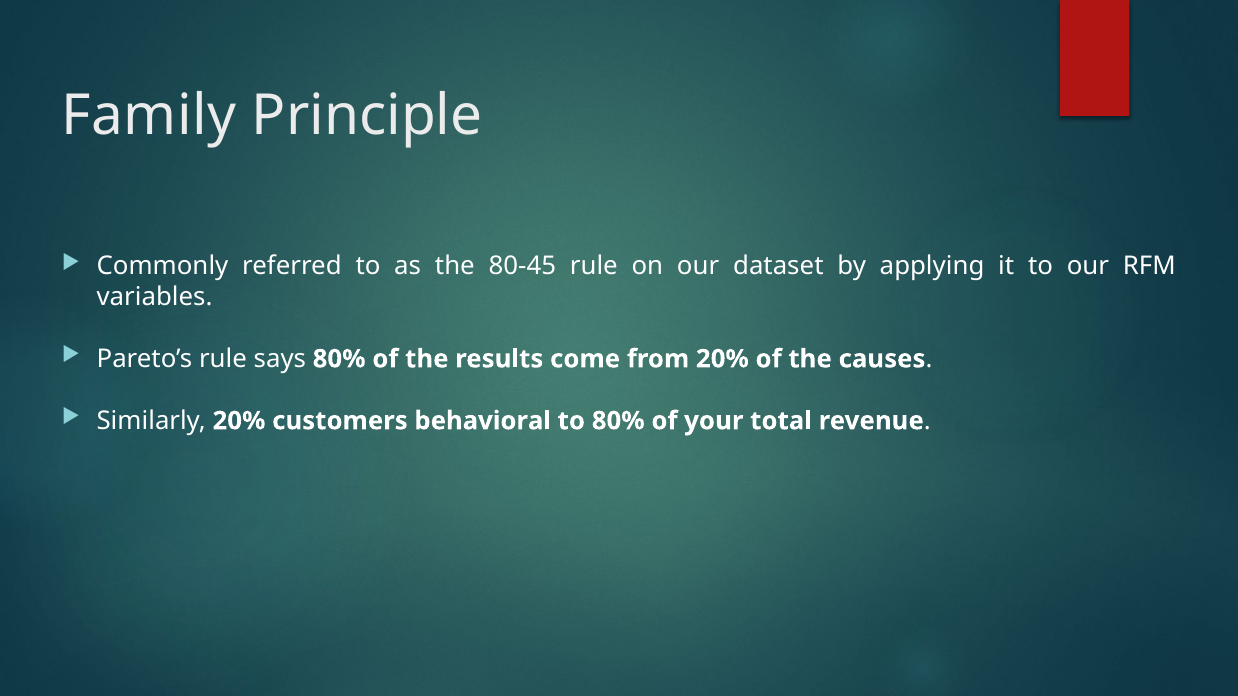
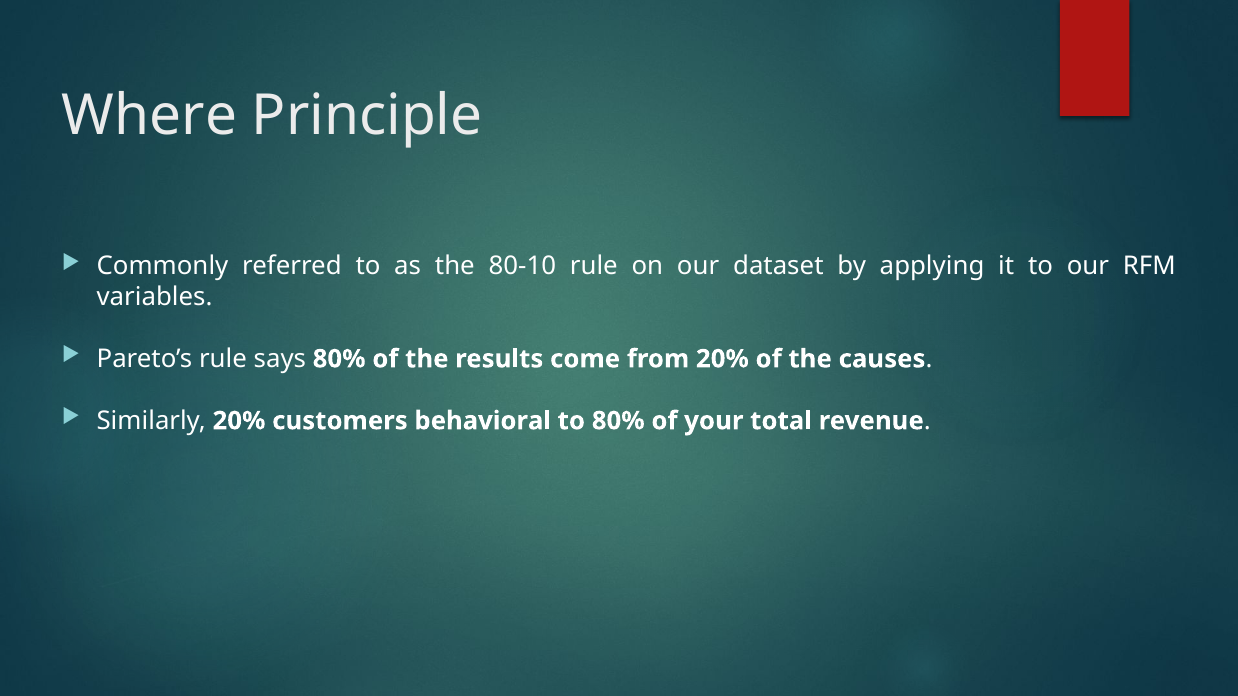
Family: Family -> Where
80-45: 80-45 -> 80-10
